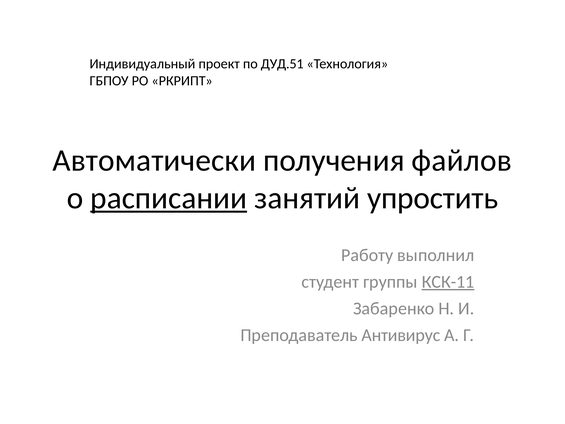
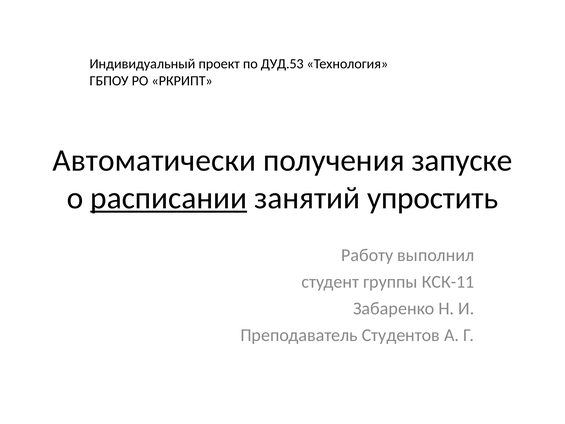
ДУД.51: ДУД.51 -> ДУД.53
файлов: файлов -> запуске
КСК-11 underline: present -> none
Антивирус: Антивирус -> Студентов
